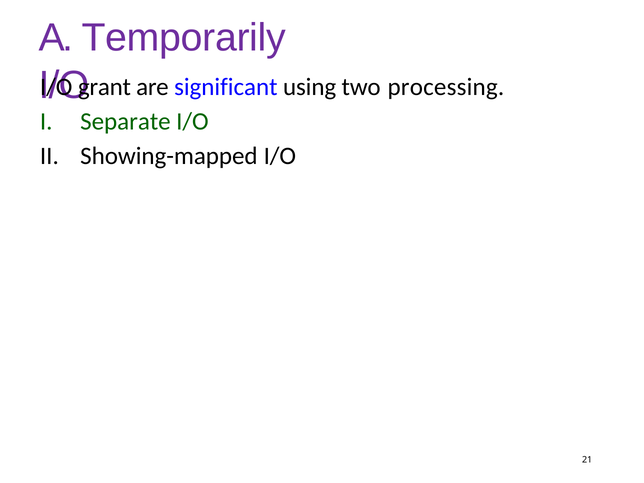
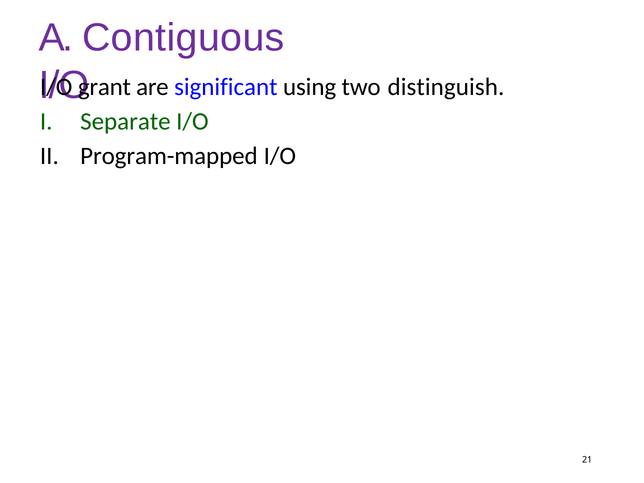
Temporarily: Temporarily -> Contiguous
processing: processing -> distinguish
Showing-mapped: Showing-mapped -> Program-mapped
